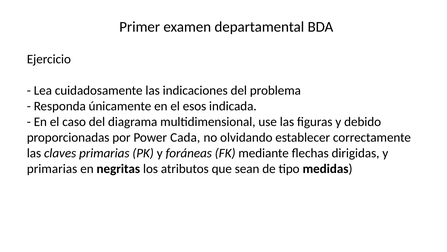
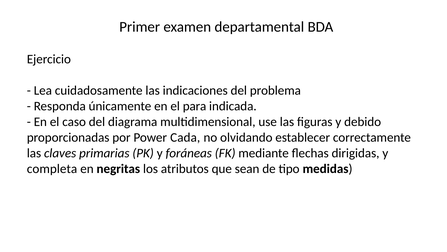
esos: esos -> para
primarias at (52, 169): primarias -> completa
